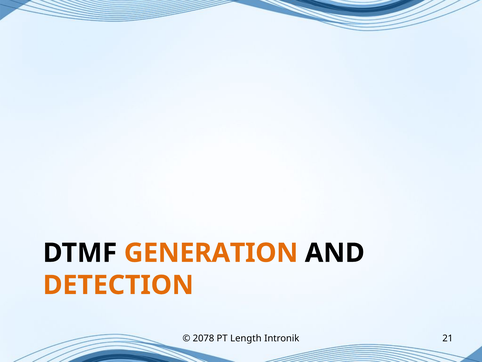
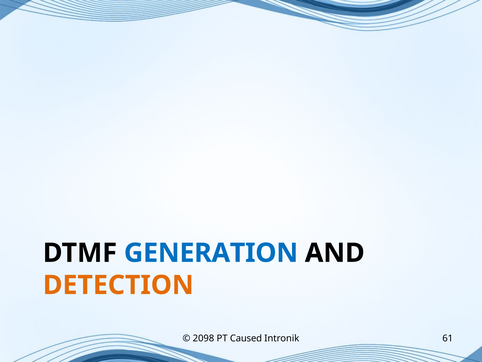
GENERATION colour: orange -> blue
2078: 2078 -> 2098
Length: Length -> Caused
21: 21 -> 61
